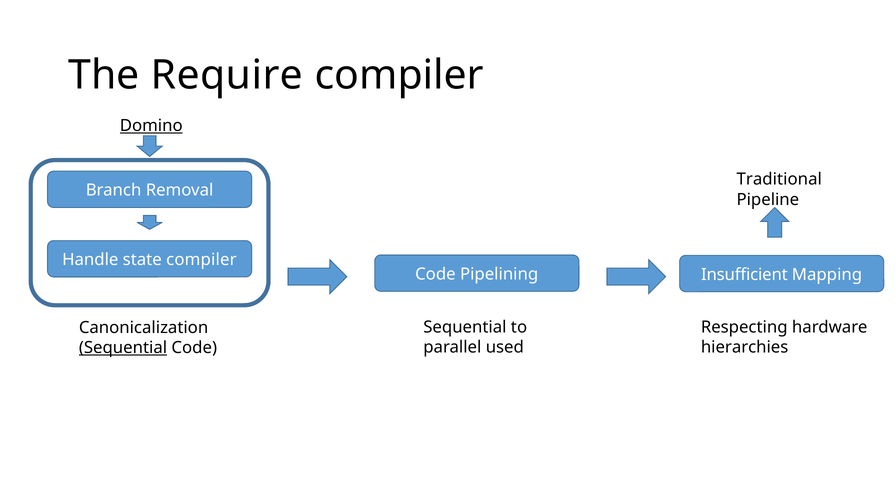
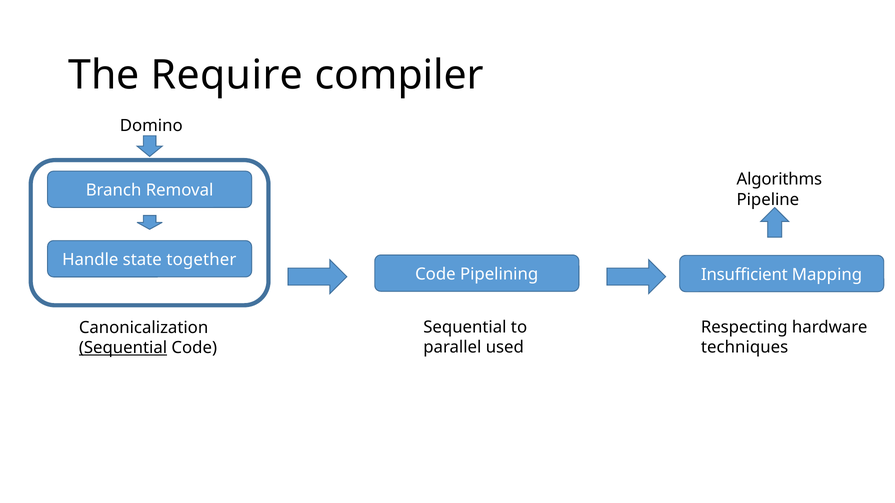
Domino underline: present -> none
Traditional: Traditional -> Algorithms
state compiler: compiler -> together
hierarchies: hierarchies -> techniques
